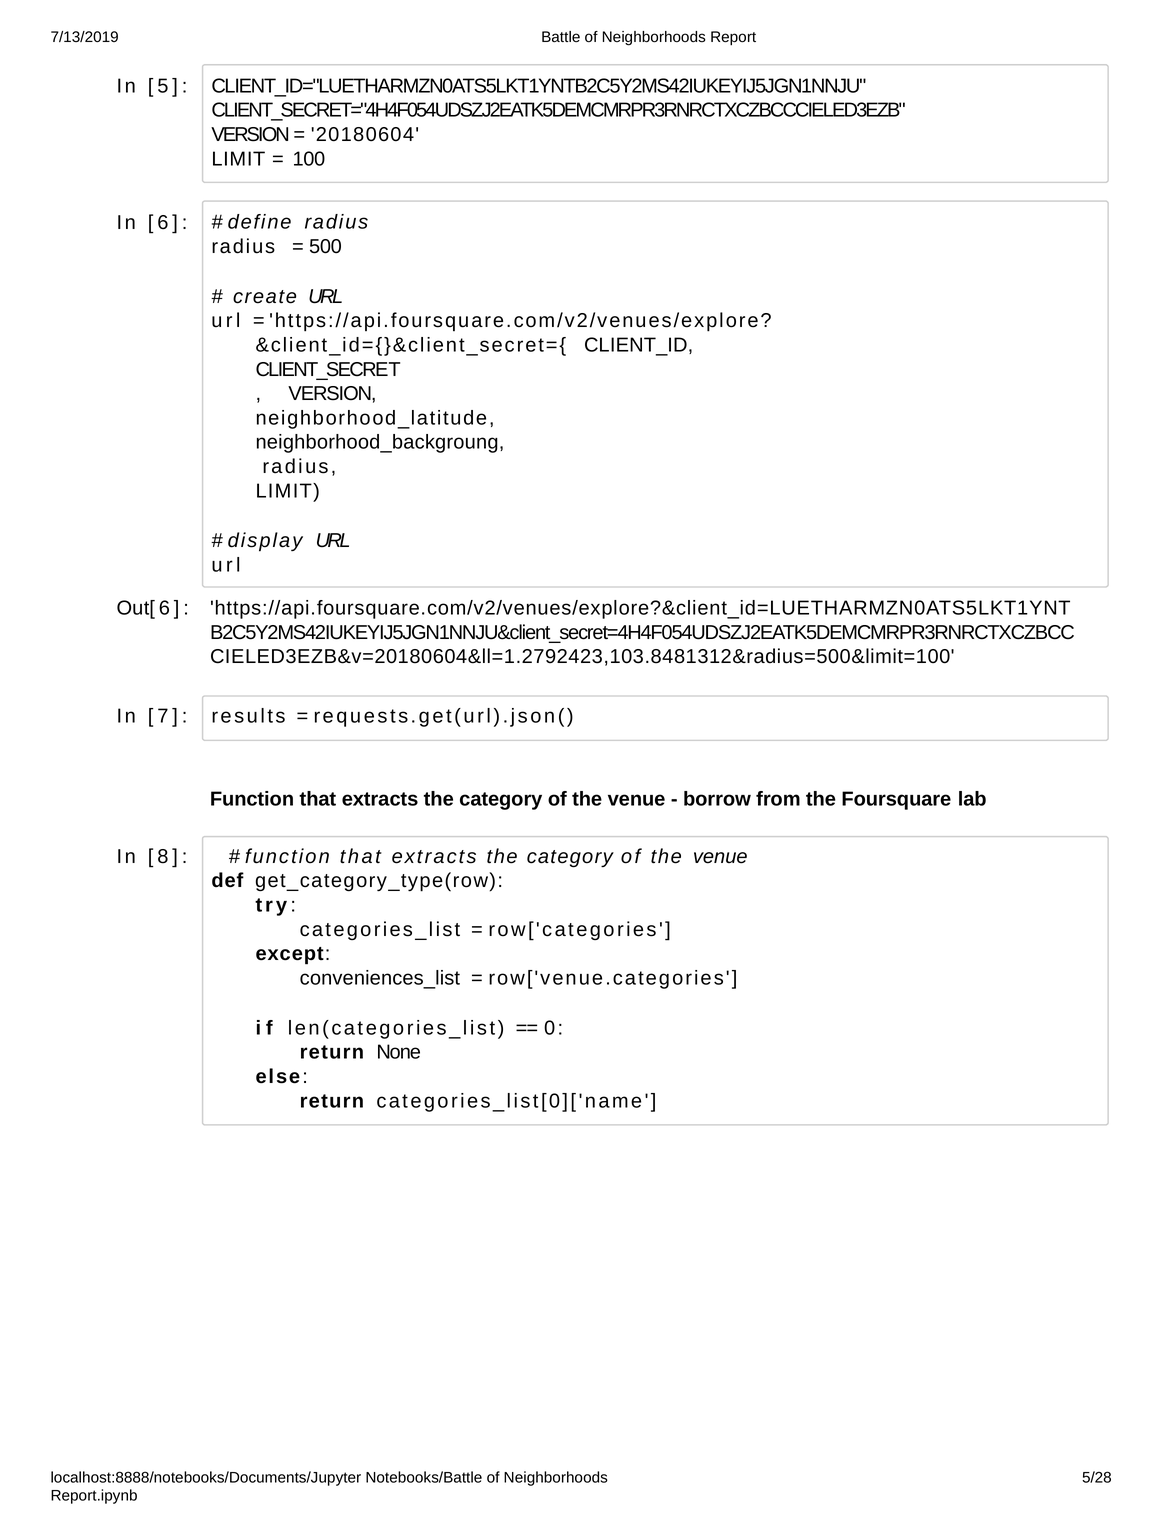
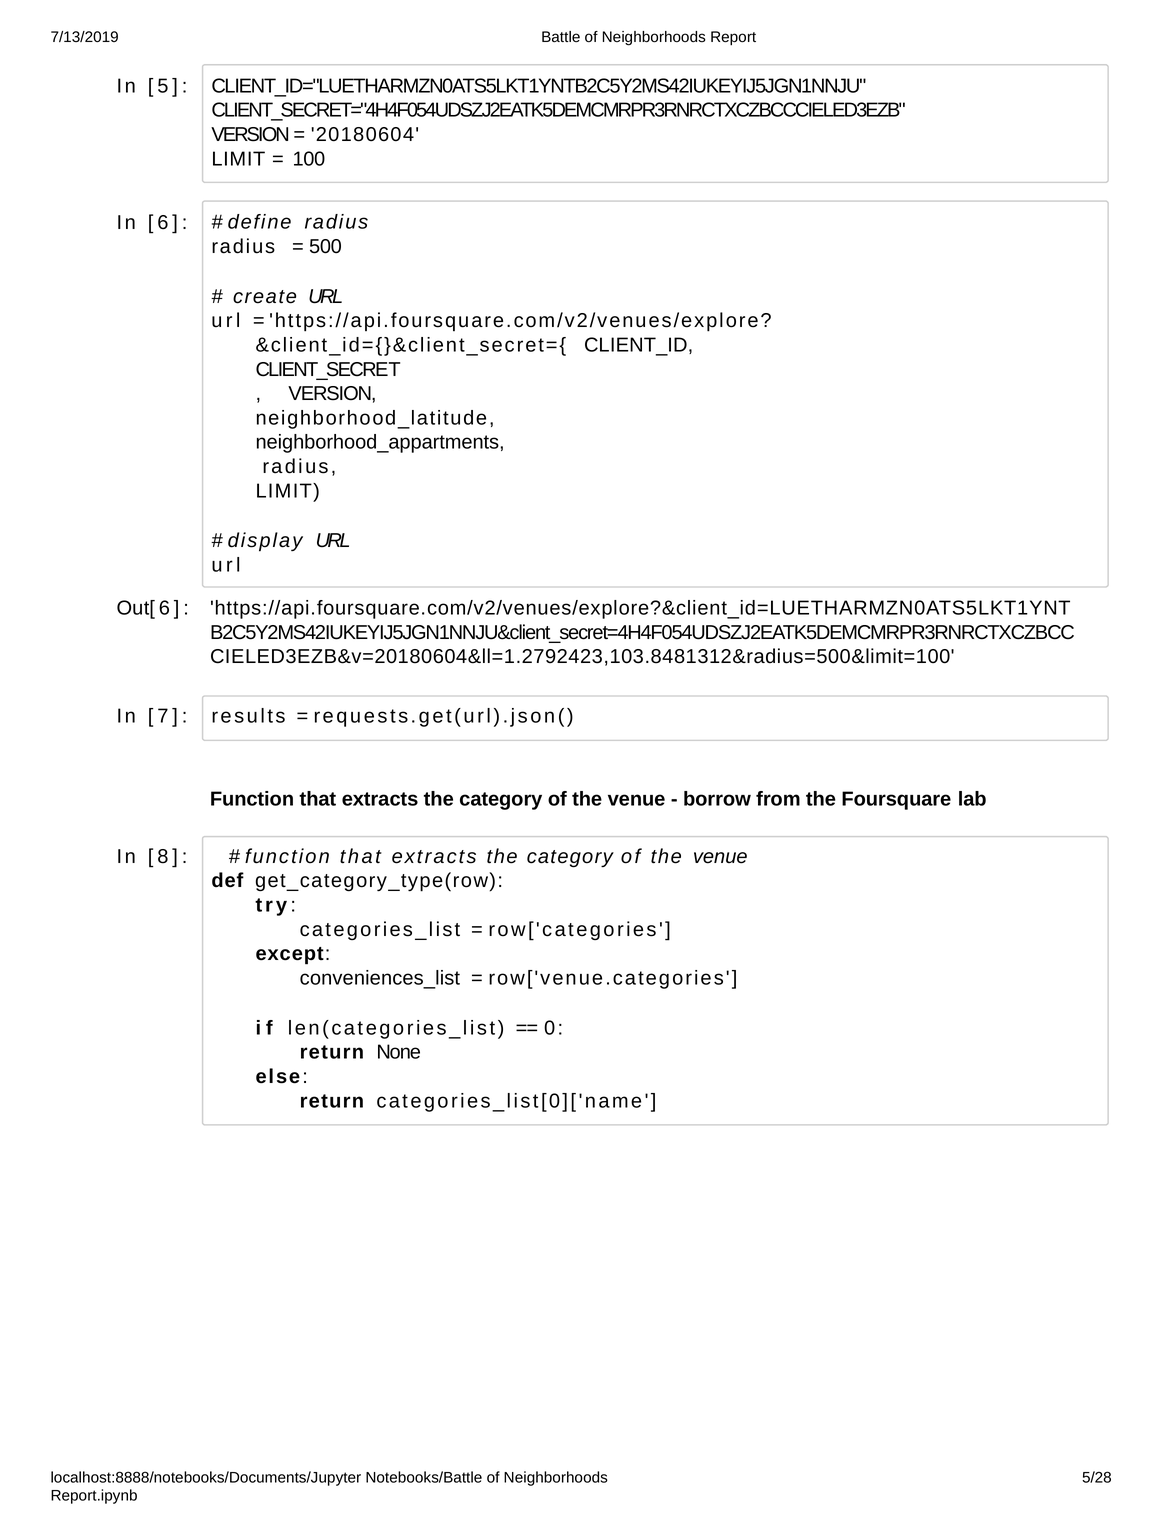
neighborhood_backgroung: neighborhood_backgroung -> neighborhood_appartments
